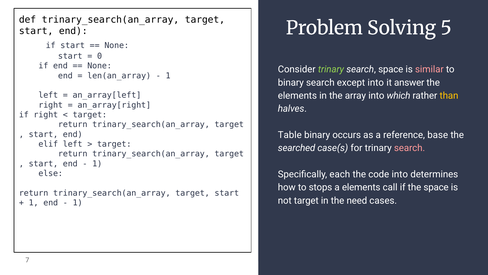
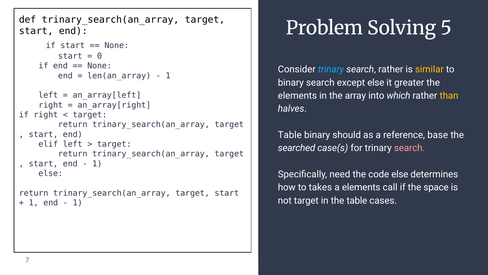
trinary at (331, 69) colour: light green -> light blue
search space: space -> rather
similar colour: pink -> yellow
except into: into -> else
answer: answer -> greater
occurs: occurs -> should
each: each -> need
code into: into -> else
stops: stops -> takes
the need: need -> table
